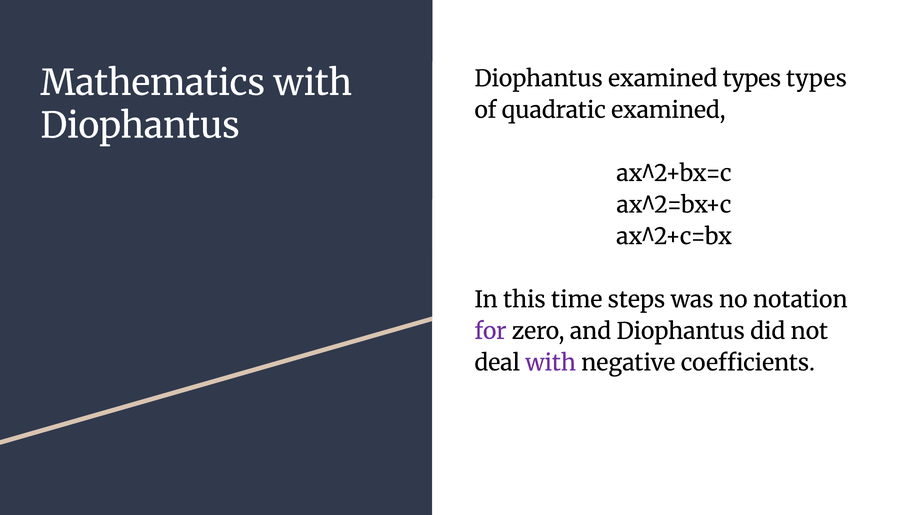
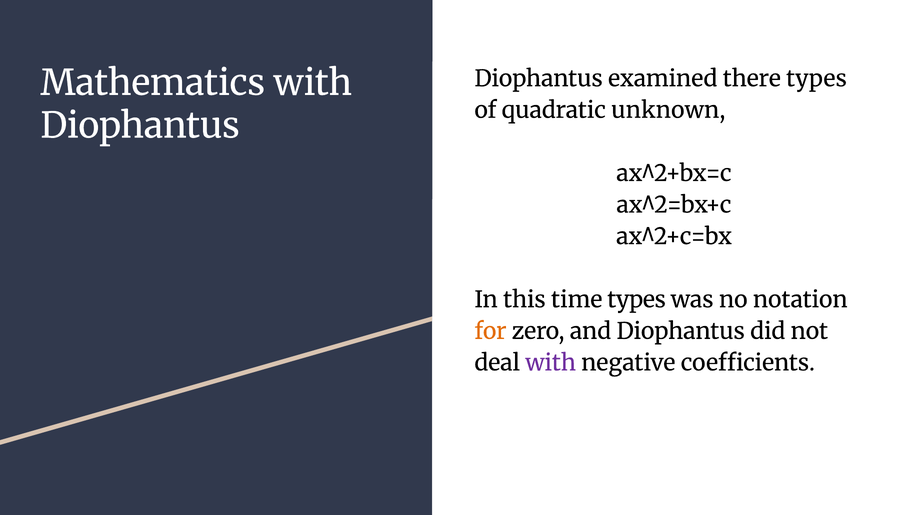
examined types: types -> there
quadratic examined: examined -> unknown
time steps: steps -> types
for colour: purple -> orange
